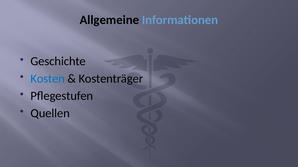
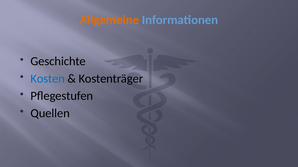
Allgemeine colour: black -> orange
